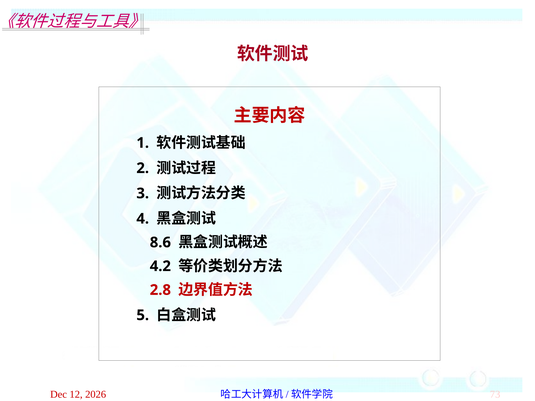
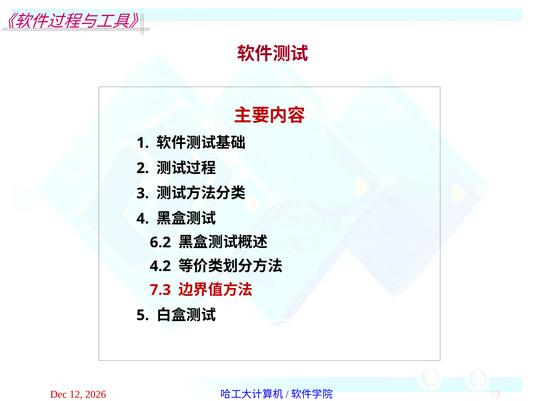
8.6: 8.6 -> 6.2
2.8: 2.8 -> 7.3
